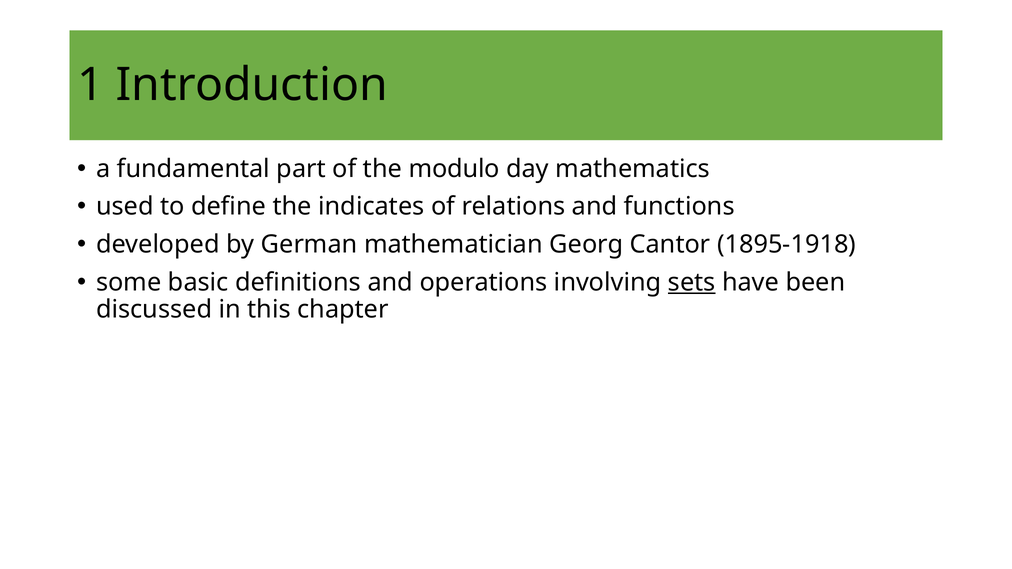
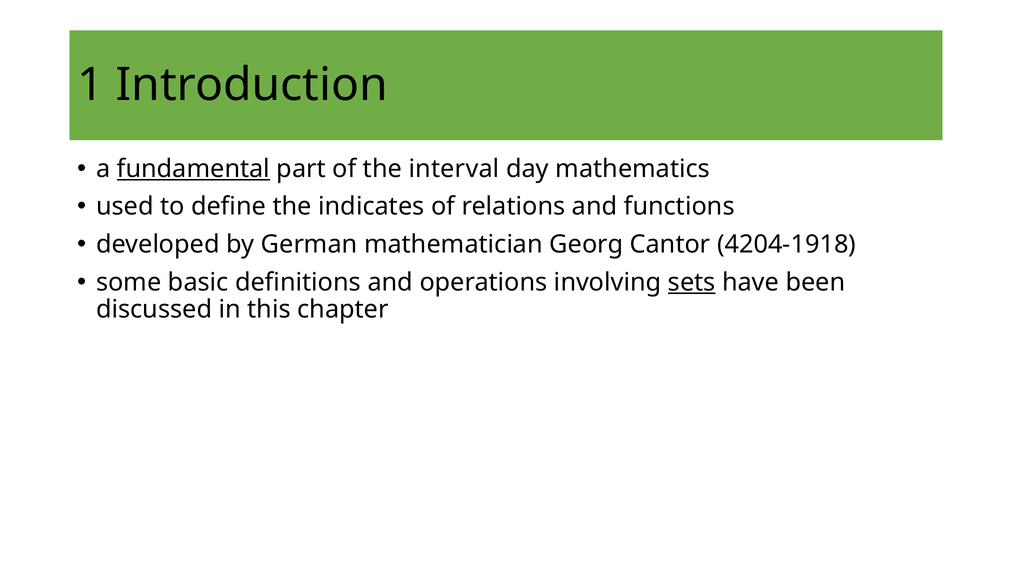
fundamental underline: none -> present
modulo: modulo -> interval
1895-1918: 1895-1918 -> 4204-1918
